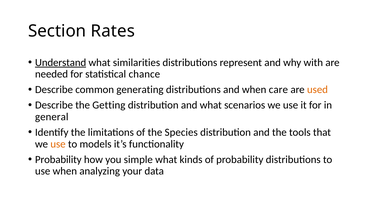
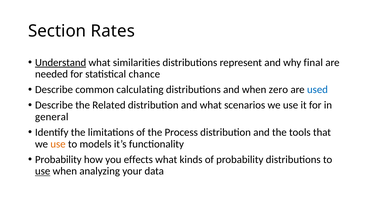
with: with -> final
generating: generating -> calculating
care: care -> zero
used colour: orange -> blue
Getting: Getting -> Related
Species: Species -> Process
simple: simple -> effects
use at (43, 171) underline: none -> present
